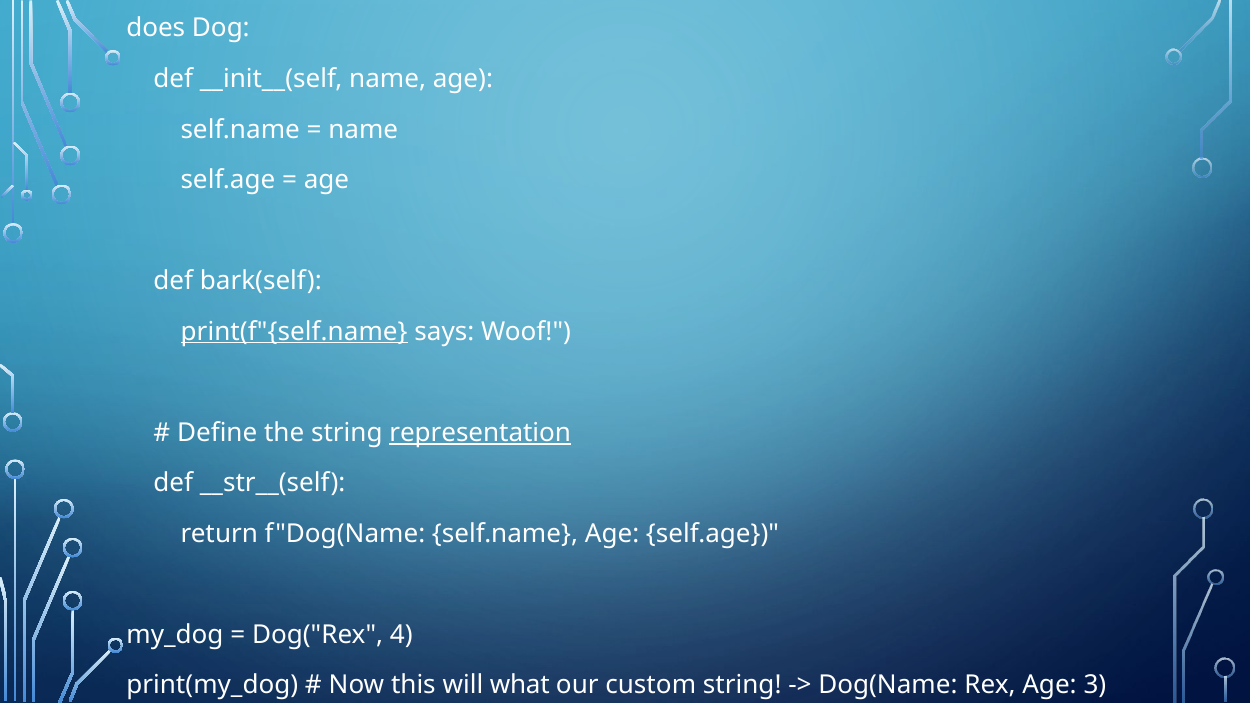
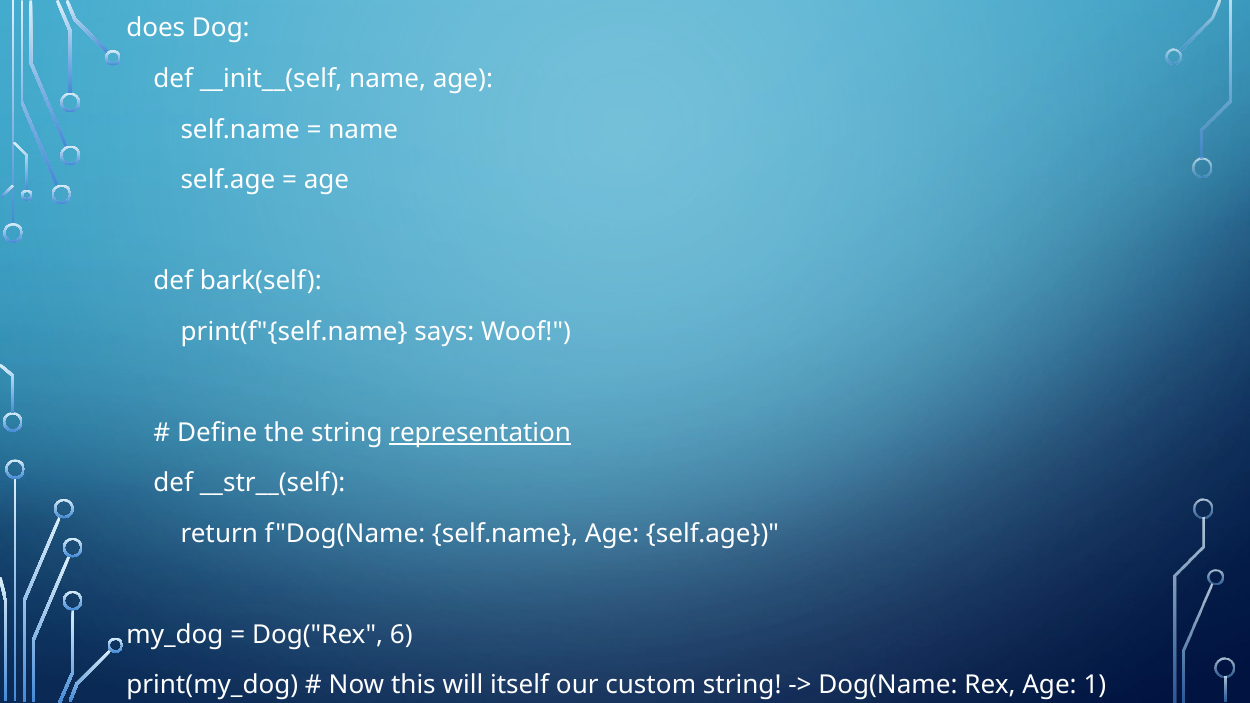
print(f"{self.name underline: present -> none
4: 4 -> 6
what: what -> itself
3: 3 -> 1
